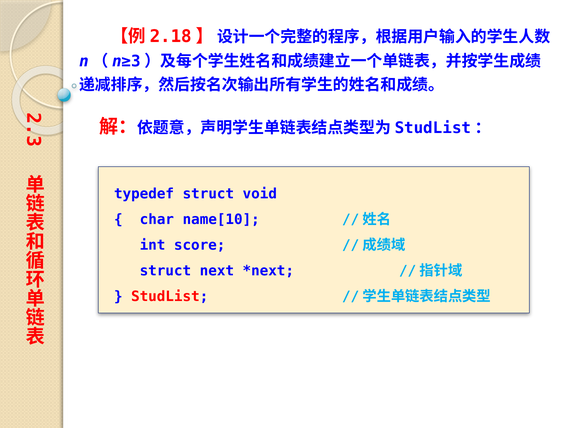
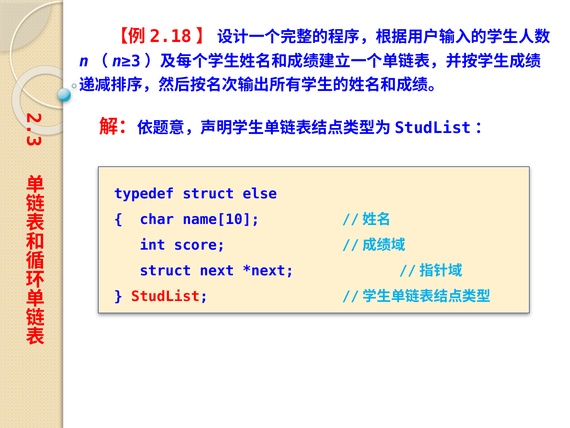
void: void -> else
